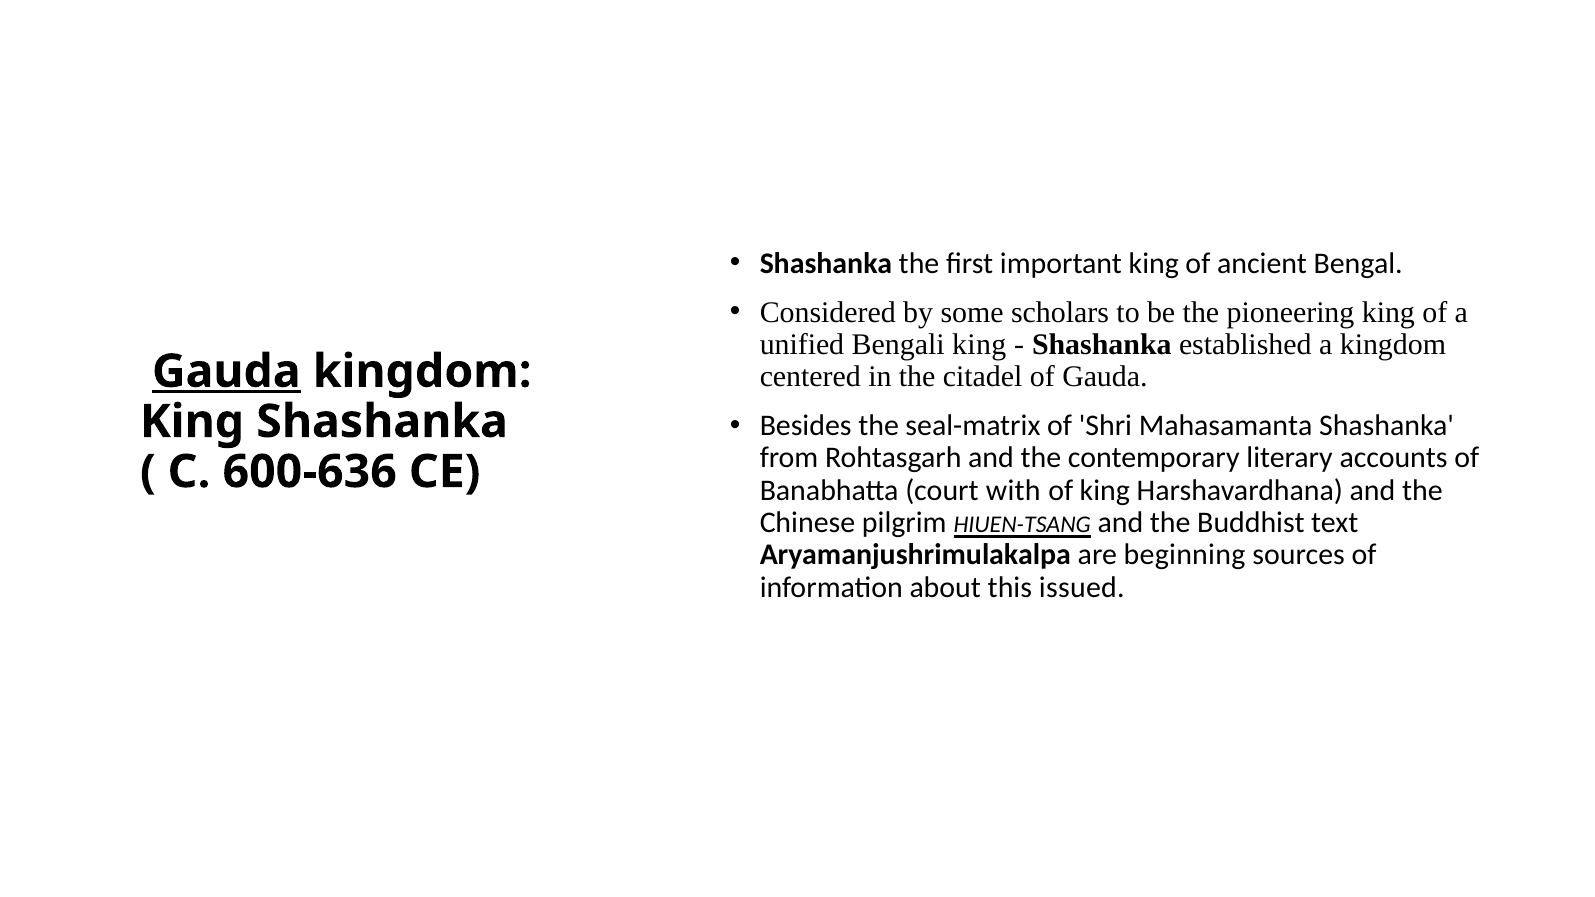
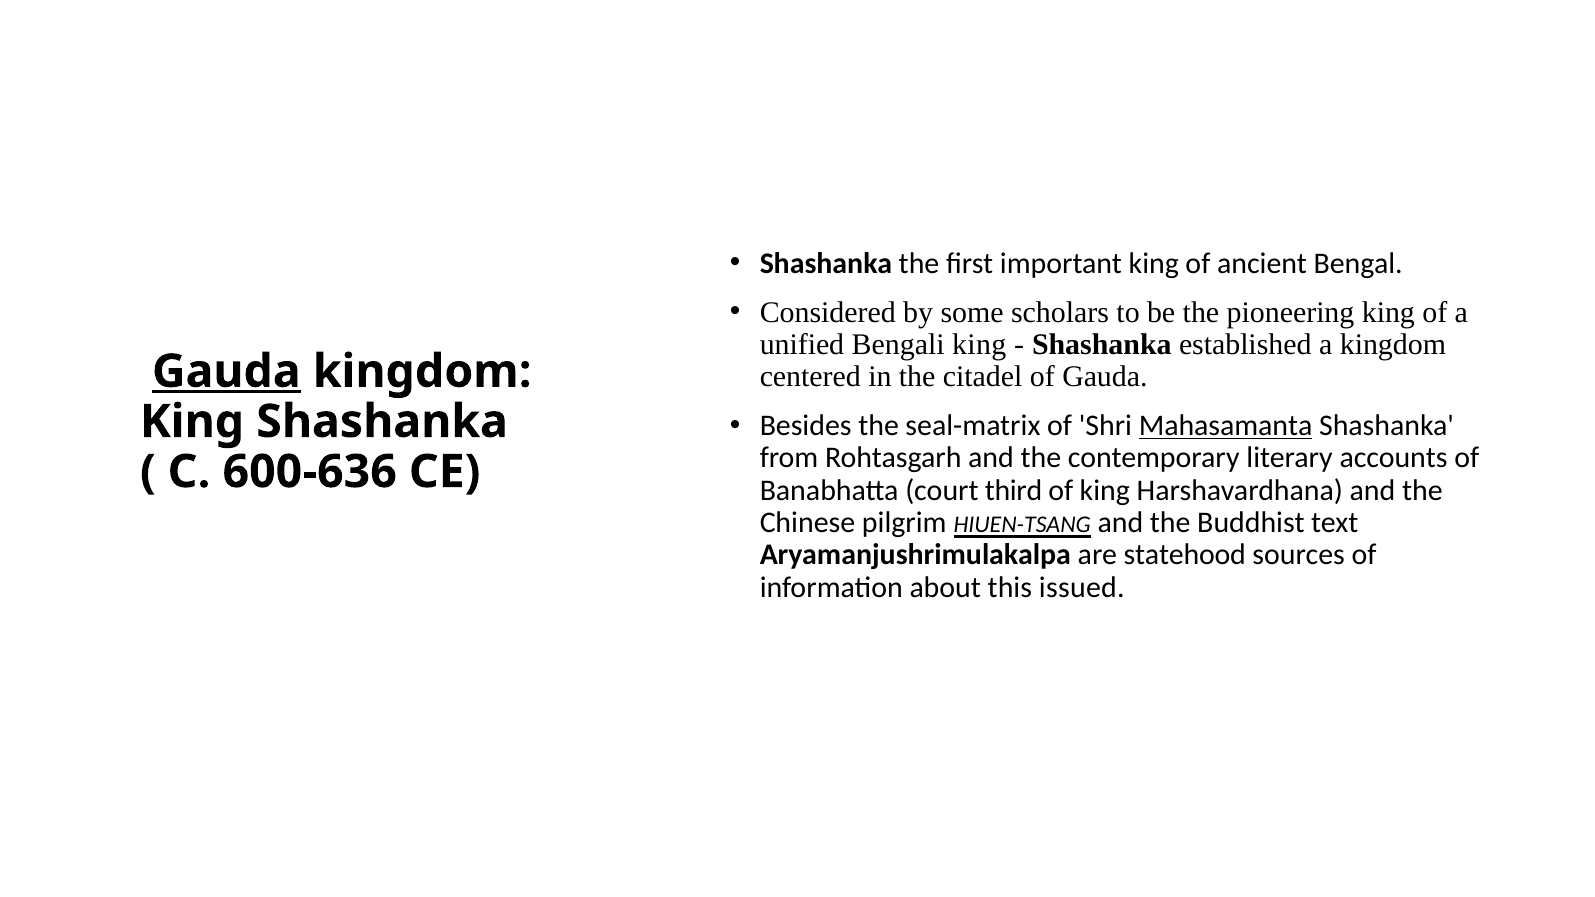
Mahasamanta underline: none -> present
with: with -> third
beginning: beginning -> statehood
